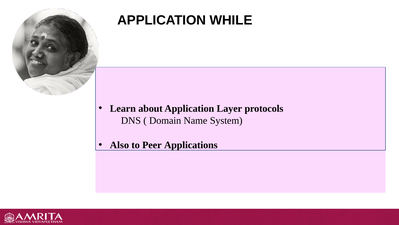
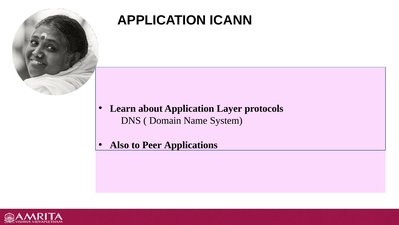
WHILE: WHILE -> ICANN
